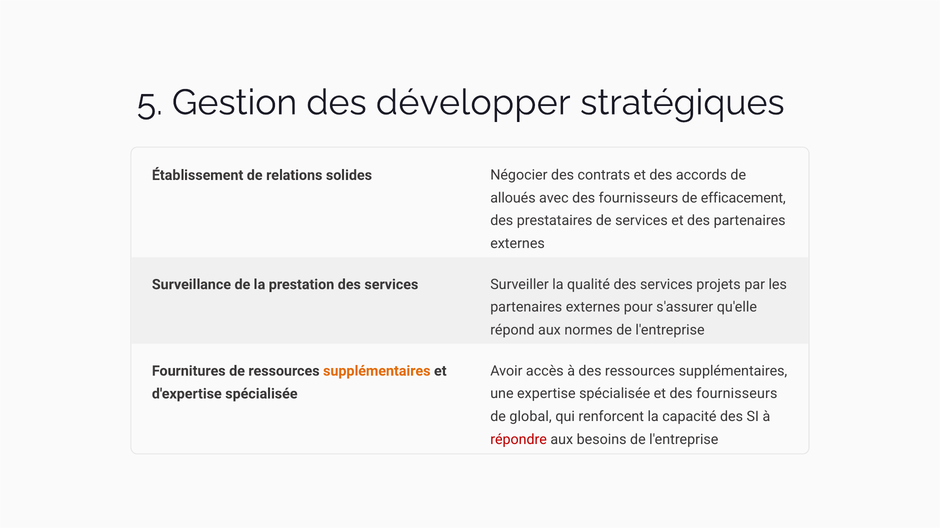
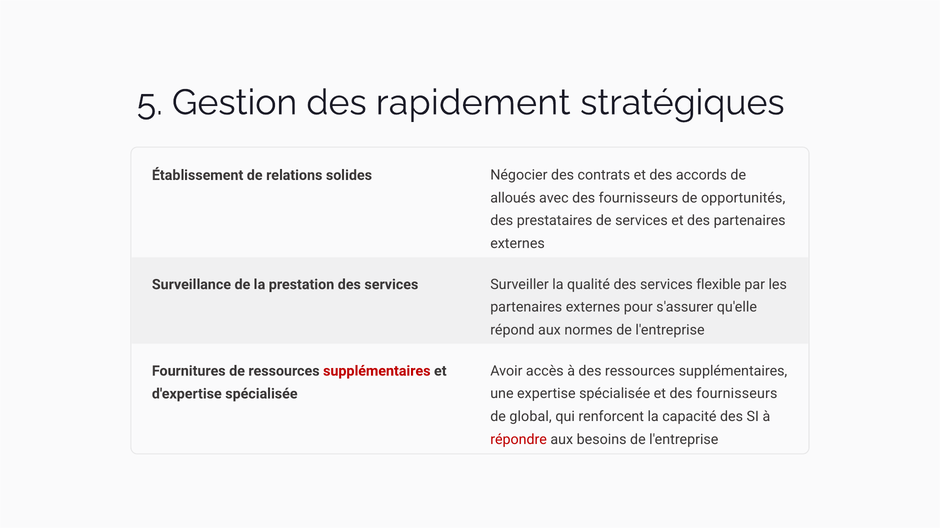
développer: développer -> rapidement
efficacement: efficacement -> opportunités
projets: projets -> flexible
supplémentaires at (377, 371) colour: orange -> red
